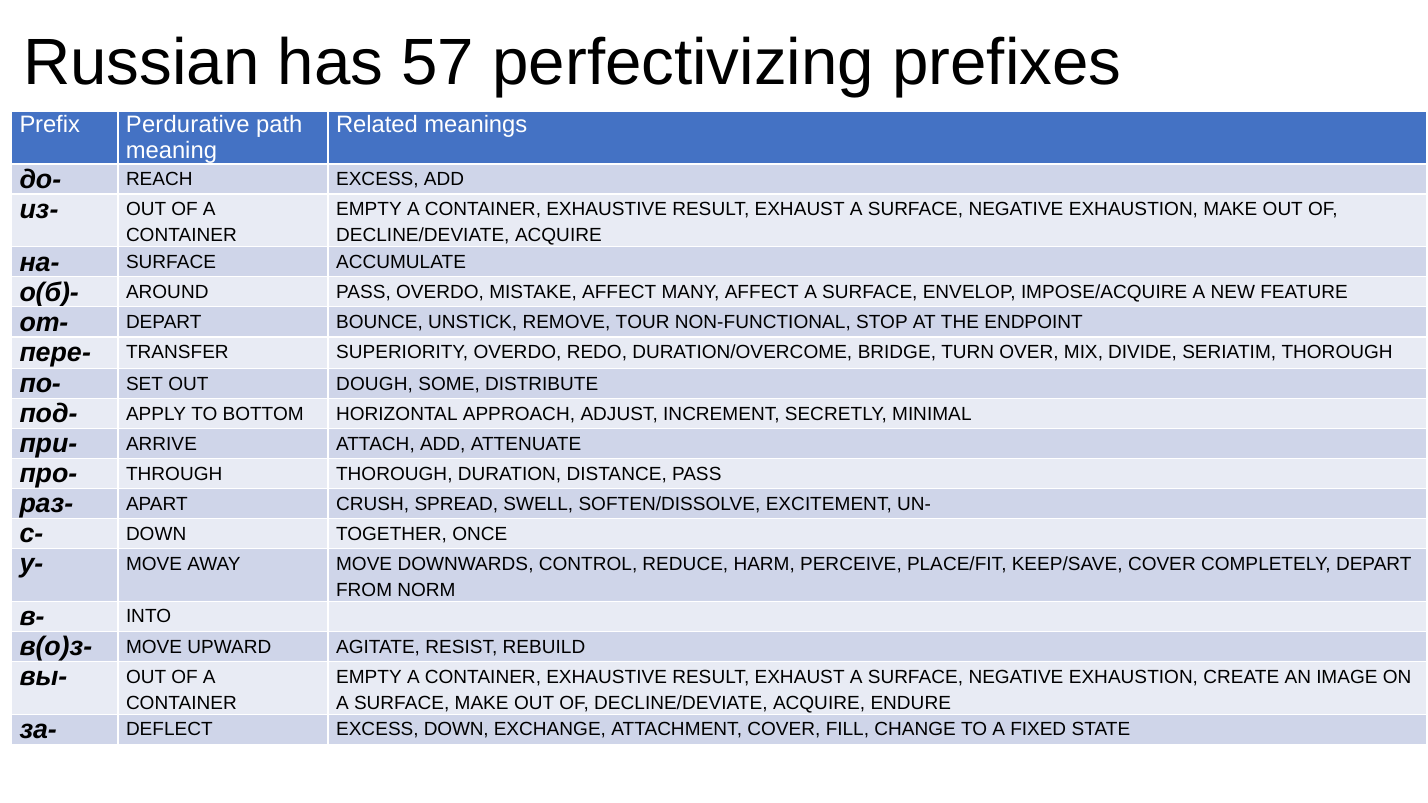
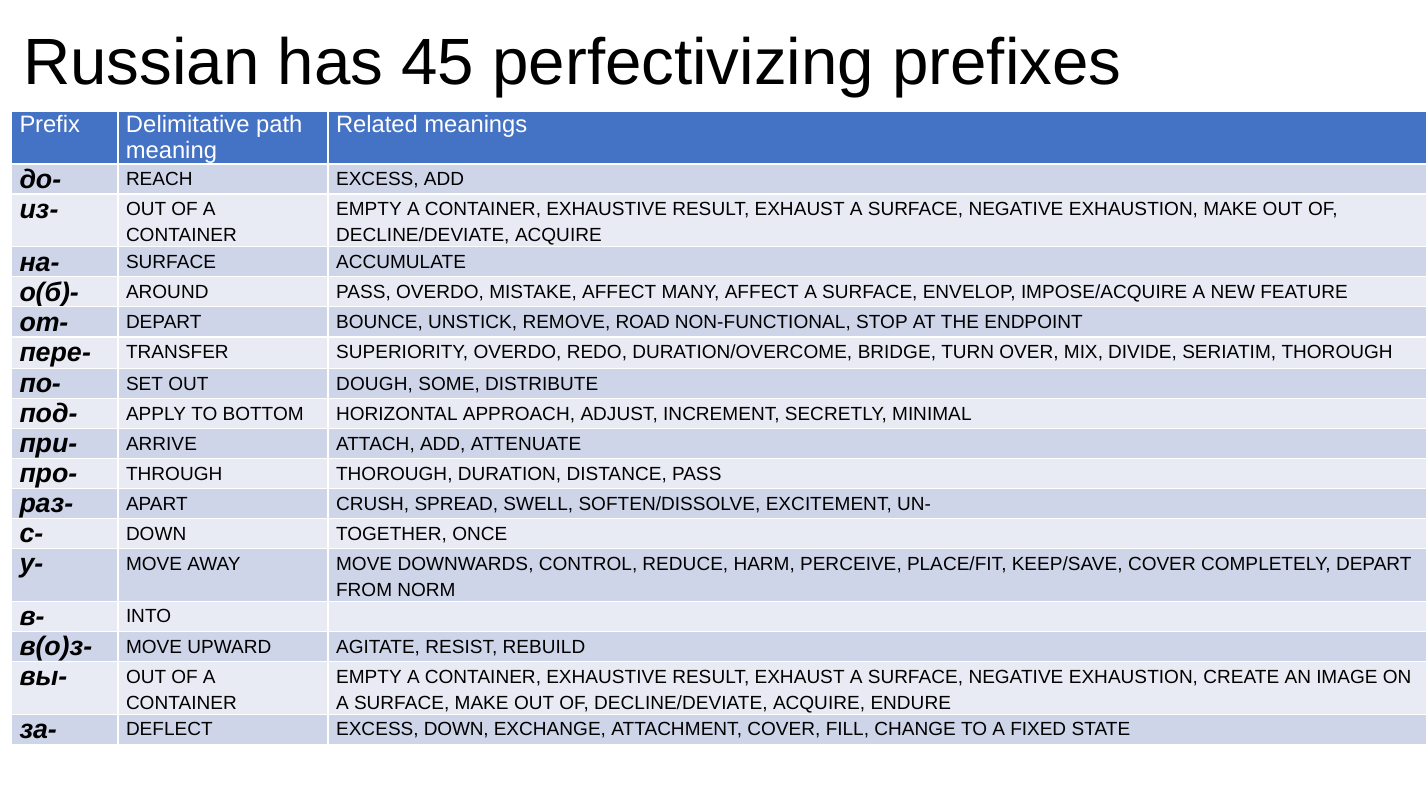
57: 57 -> 45
Perdurative: Perdurative -> Delimitative
TOUR: TOUR -> ROAD
